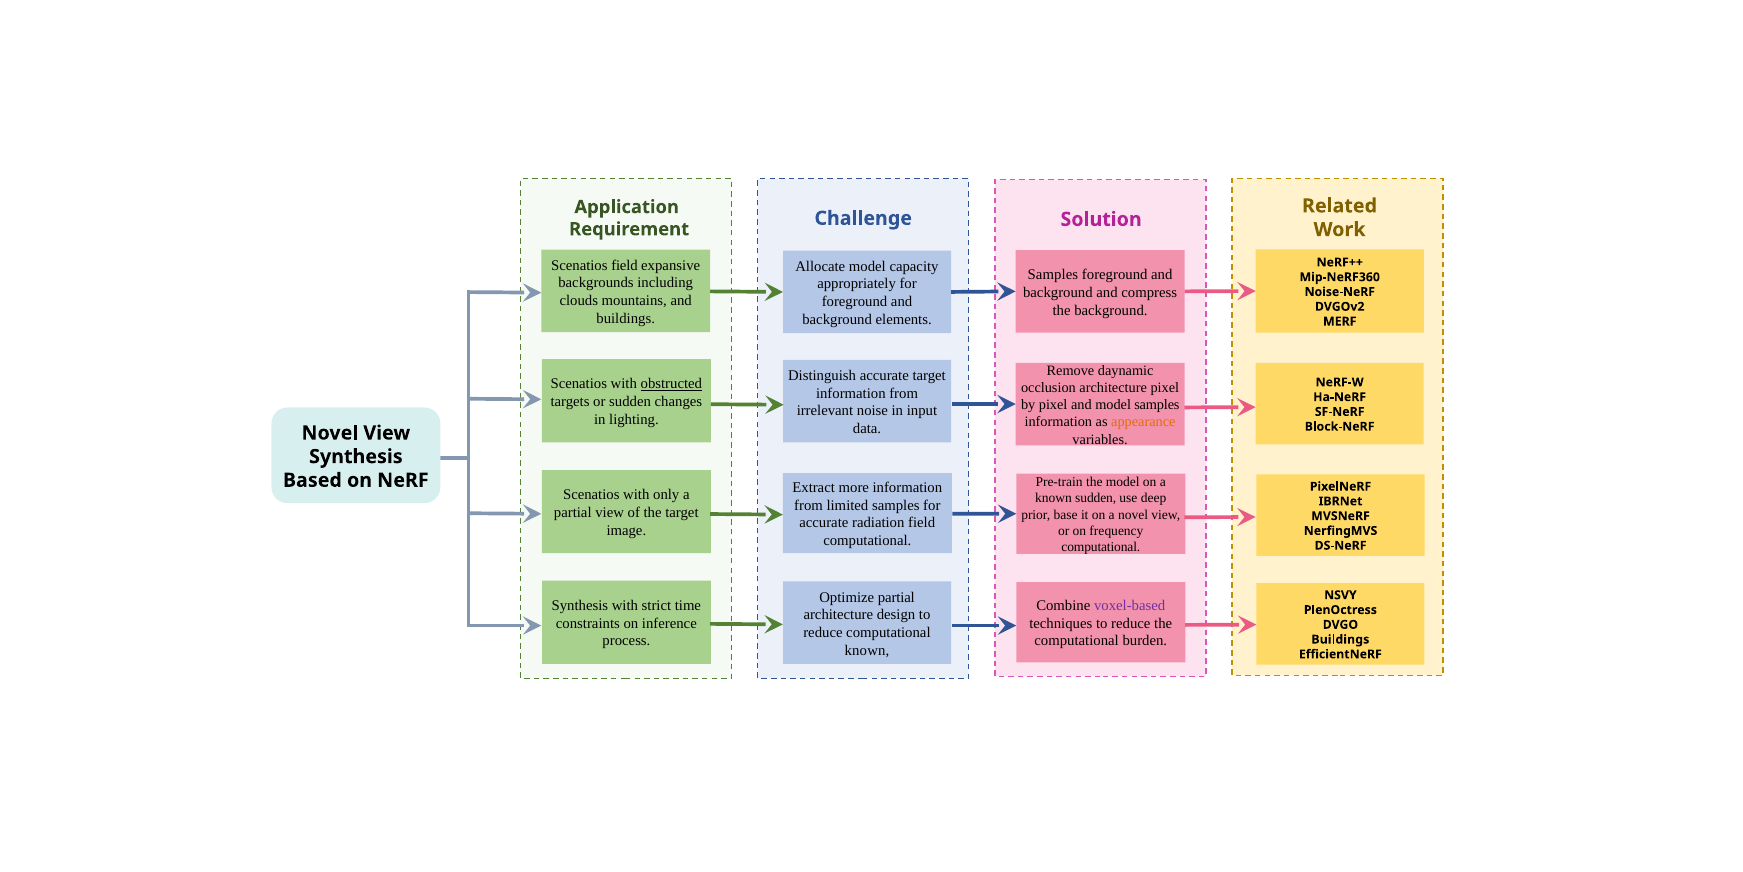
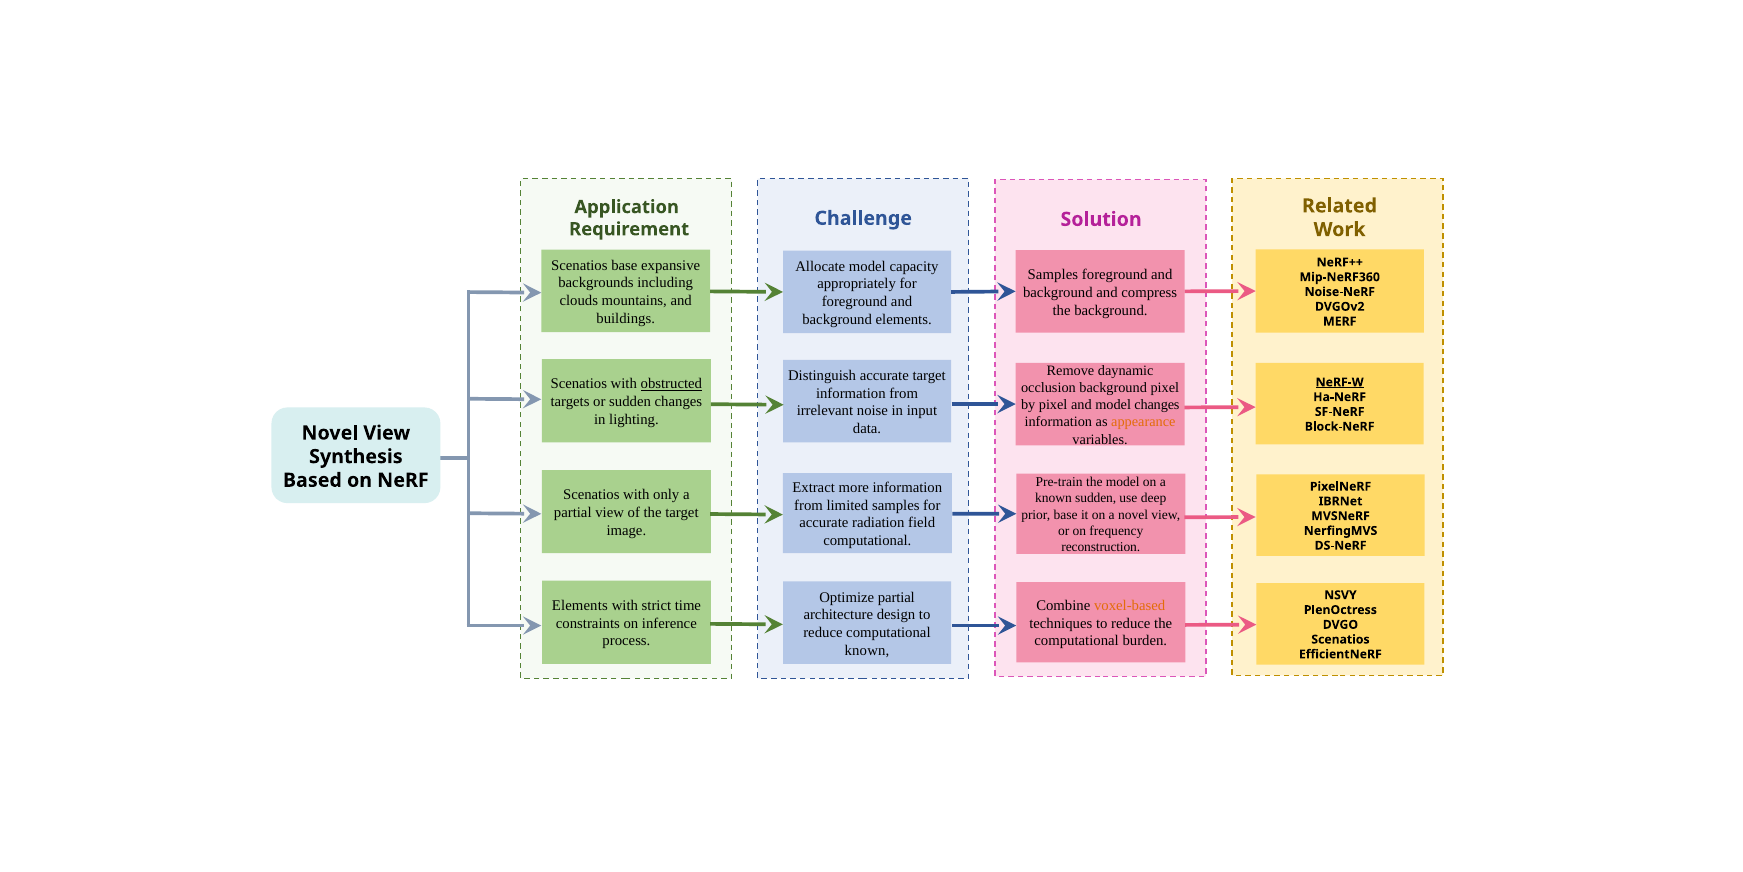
Scenatios field: field -> base
NeRF-W underline: none -> present
occlusion architecture: architecture -> background
model samples: samples -> changes
computational at (1101, 547): computational -> reconstruction
Synthesis at (580, 605): Synthesis -> Elements
voxel-based colour: purple -> orange
Buildings at (1340, 639): Buildings -> Scenatios
